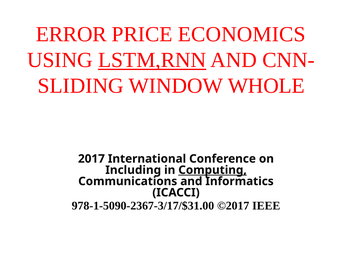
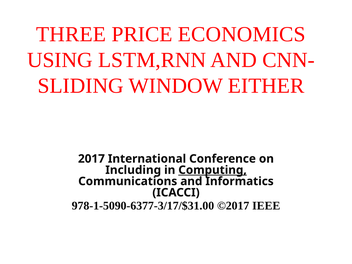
ERROR: ERROR -> THREE
LSTM,RNN underline: present -> none
WHOLE: WHOLE -> EITHER
978-1-5090-2367-3/17/$31.00: 978-1-5090-2367-3/17/$31.00 -> 978-1-5090-6377-3/17/$31.00
